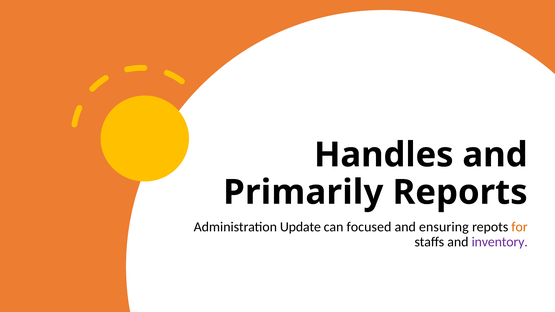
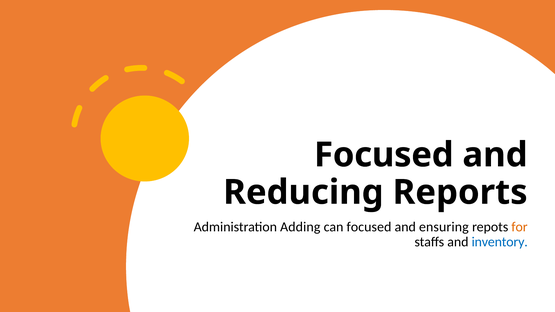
Handles at (384, 155): Handles -> Focused
Primarily: Primarily -> Reducing
Update: Update -> Adding
inventory colour: purple -> blue
